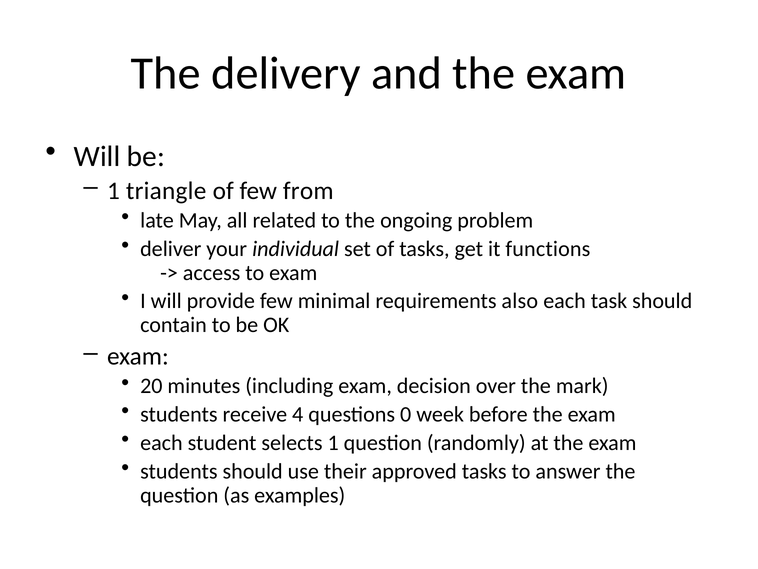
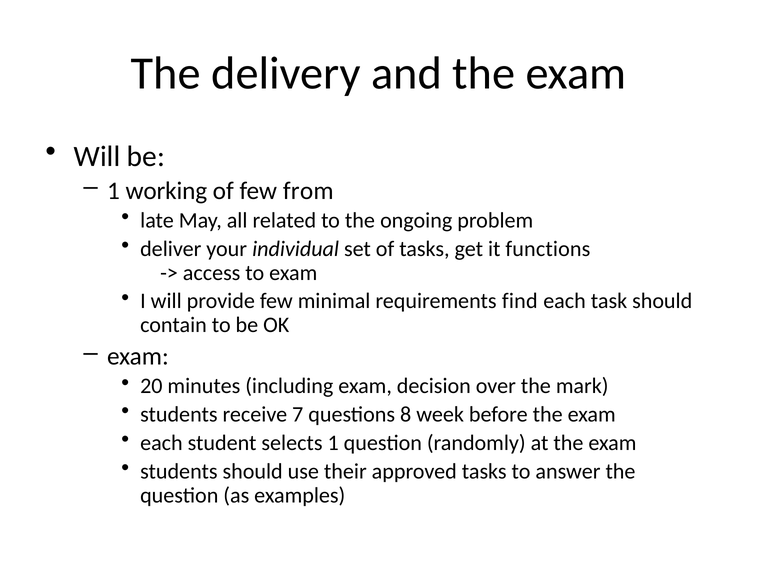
triangle: triangle -> working
also: also -> find
4: 4 -> 7
0: 0 -> 8
